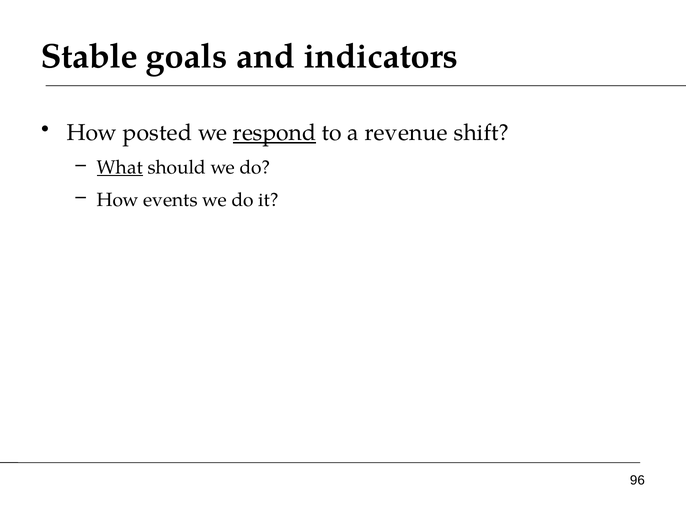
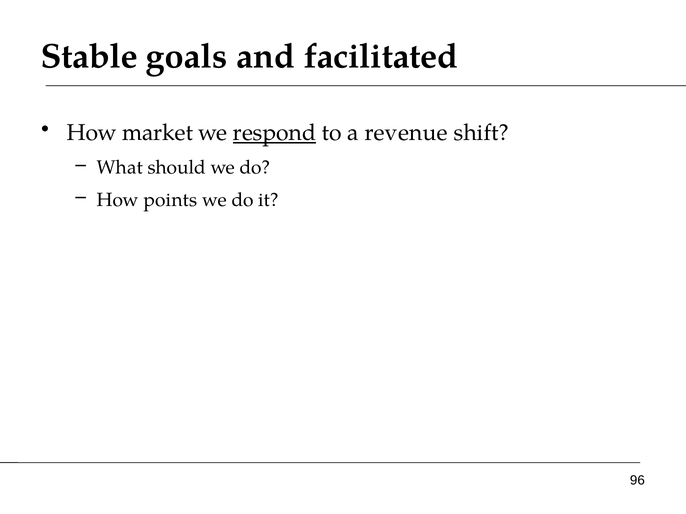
indicators: indicators -> facilitated
posted: posted -> market
What underline: present -> none
events: events -> points
